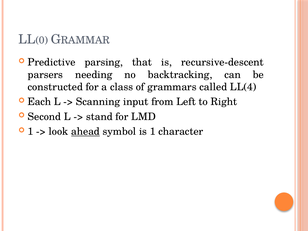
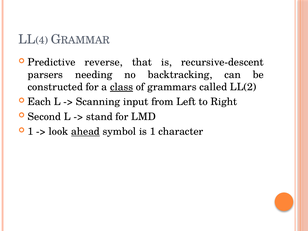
0: 0 -> 4
parsing: parsing -> reverse
class underline: none -> present
LL(4: LL(4 -> LL(2
